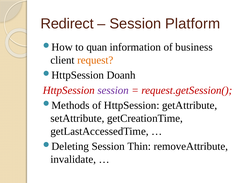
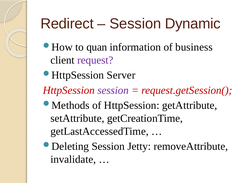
Platform: Platform -> Dynamic
request colour: orange -> purple
Doanh: Doanh -> Server
Thin: Thin -> Jetty
